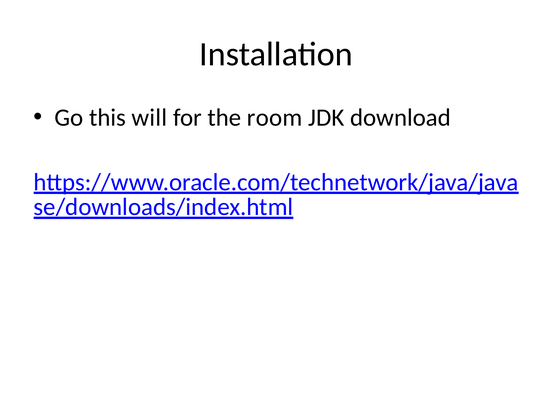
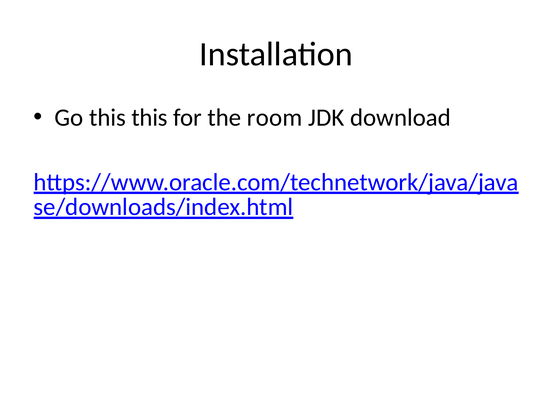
this will: will -> this
